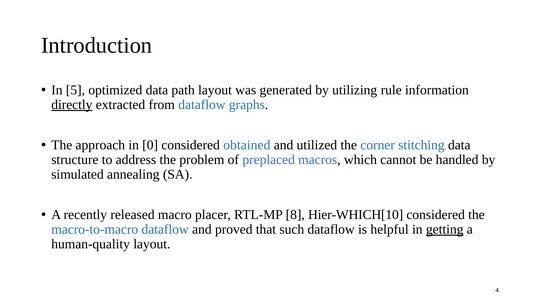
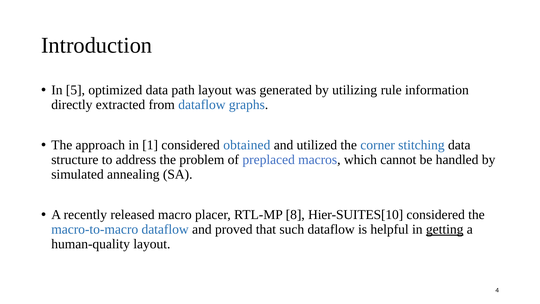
directly underline: present -> none
0: 0 -> 1
Hier-WHICH[10: Hier-WHICH[10 -> Hier-SUITES[10
